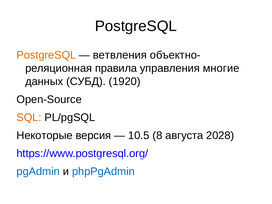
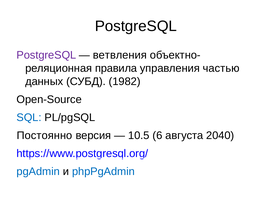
PostgreSQL at (46, 55) colour: orange -> purple
многие: многие -> частью
1920: 1920 -> 1982
SQL colour: orange -> blue
Некоторые: Некоторые -> Постоянно
8: 8 -> 6
2028: 2028 -> 2040
